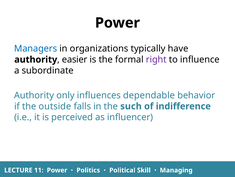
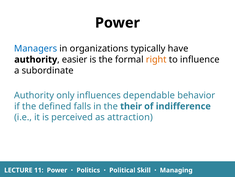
right colour: purple -> orange
outside: outside -> defined
such: such -> their
influencer: influencer -> attraction
